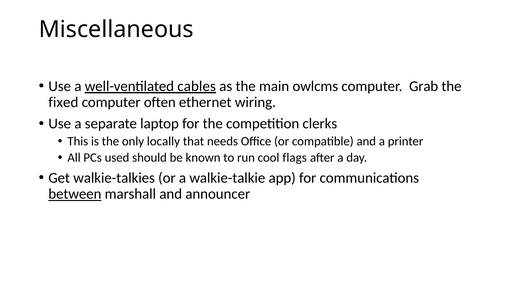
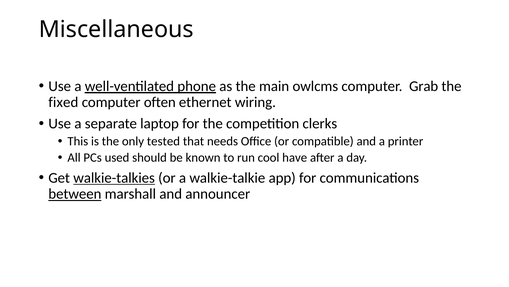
cables: cables -> phone
locally: locally -> tested
flags: flags -> have
walkie-talkies underline: none -> present
